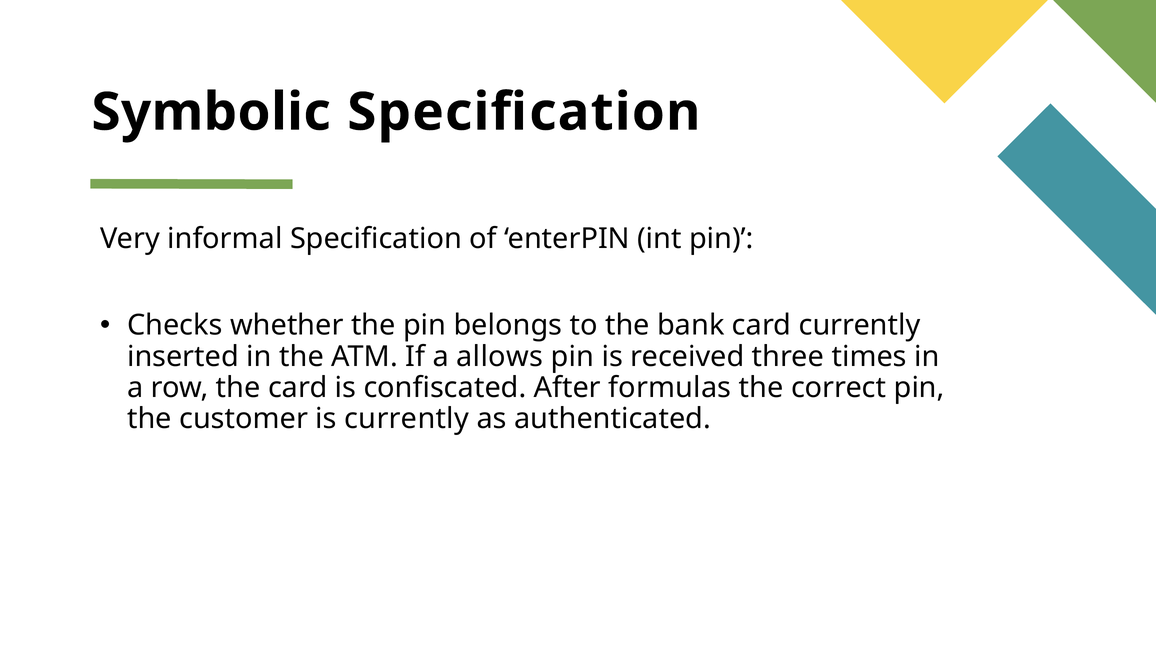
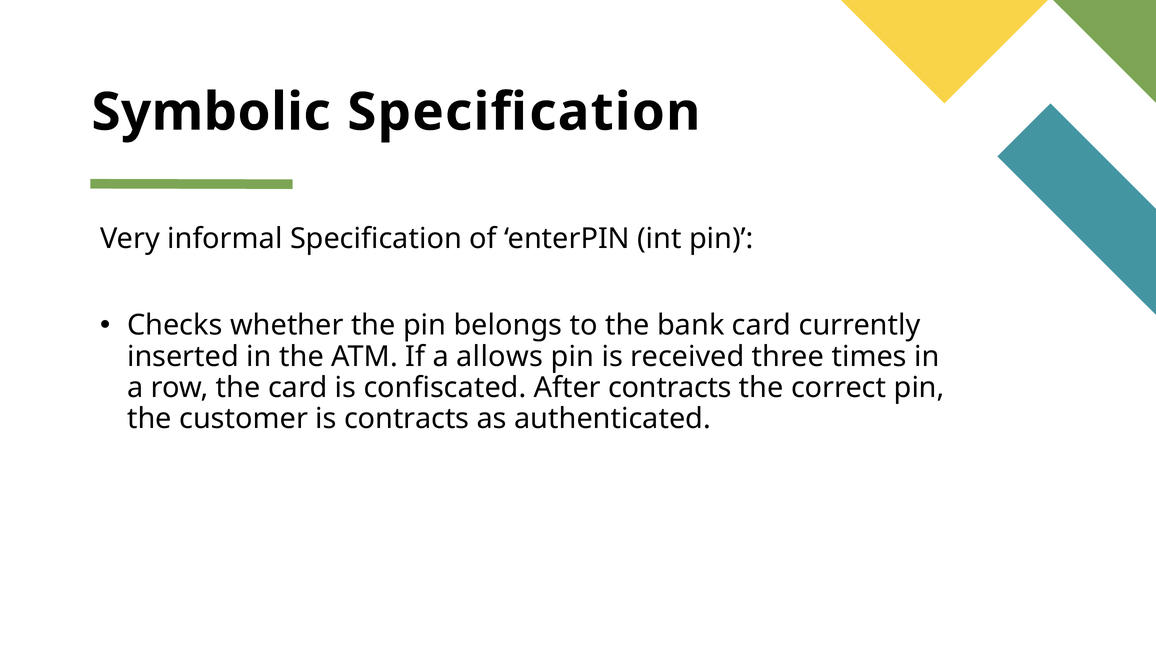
After formulas: formulas -> contracts
is currently: currently -> contracts
